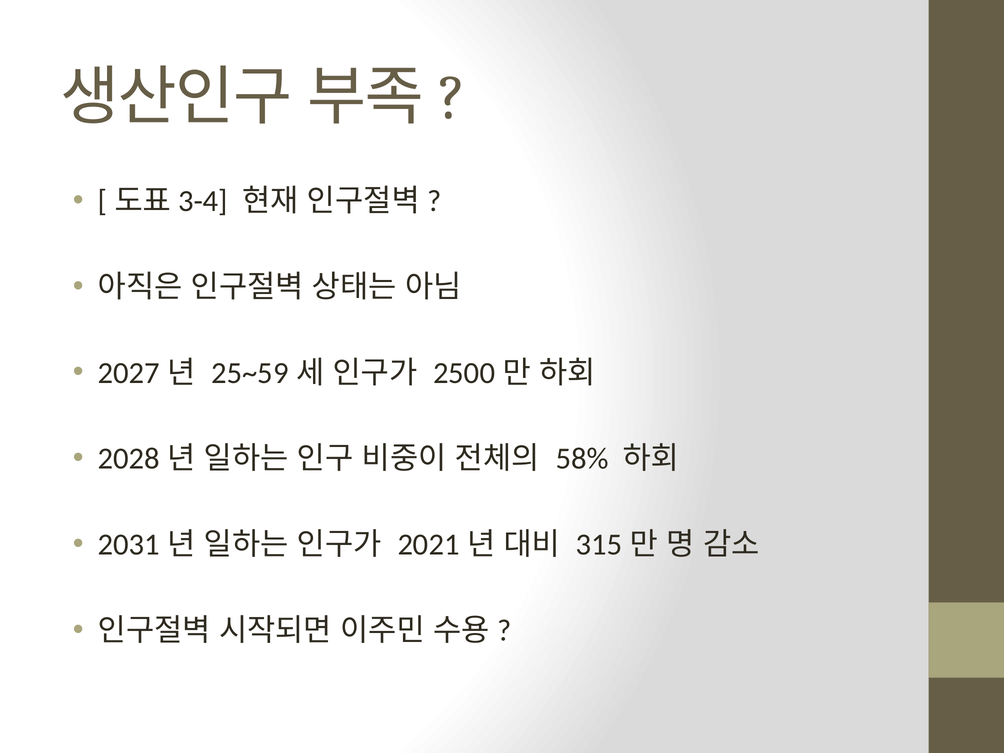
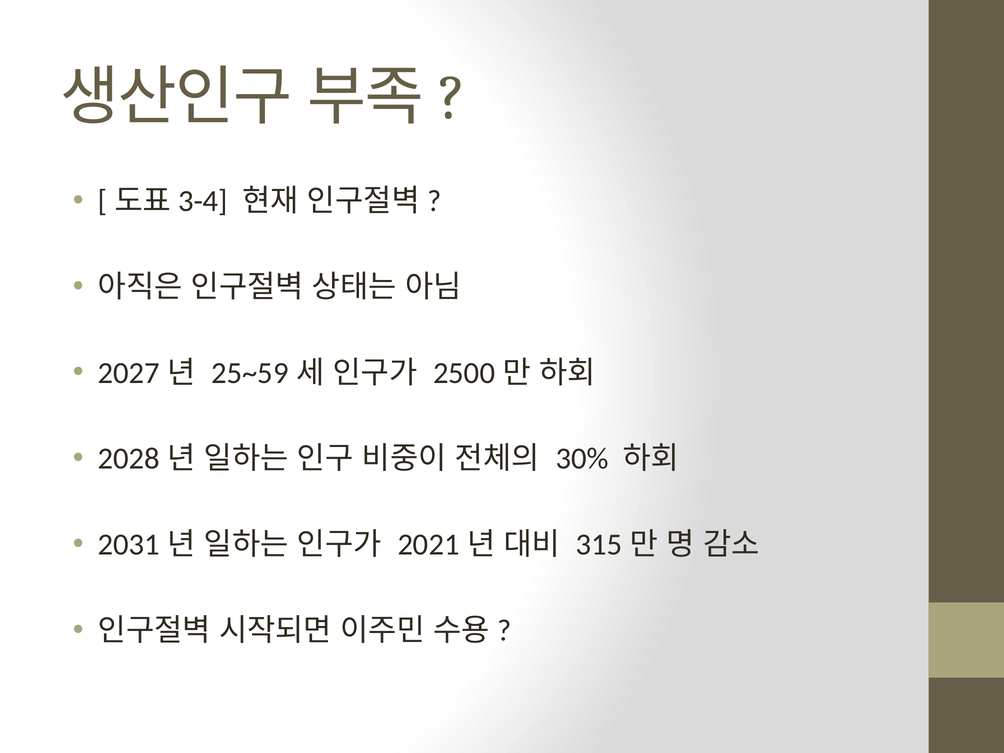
58%: 58% -> 30%
